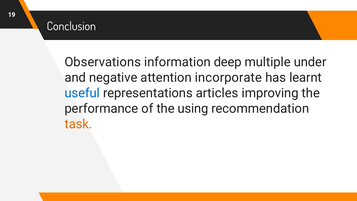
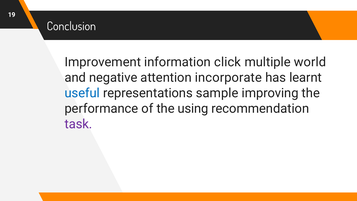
Observations: Observations -> Improvement
deep: deep -> click
under: under -> world
articles: articles -> sample
task colour: orange -> purple
